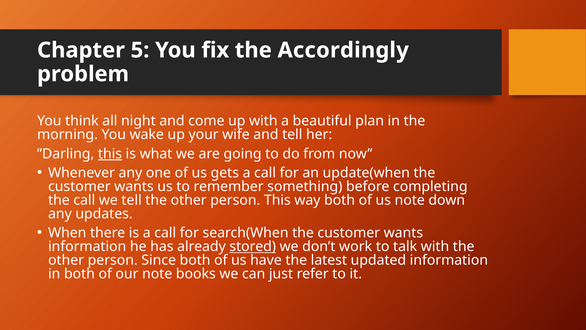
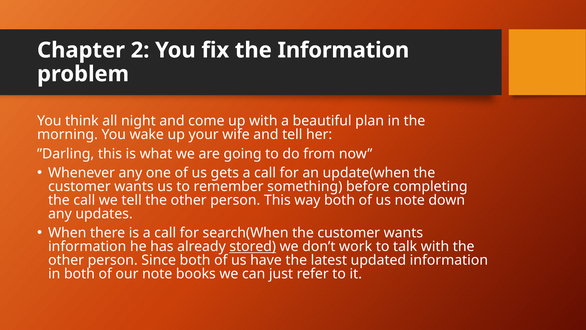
5: 5 -> 2
the Accordingly: Accordingly -> Information
this at (110, 154) underline: present -> none
